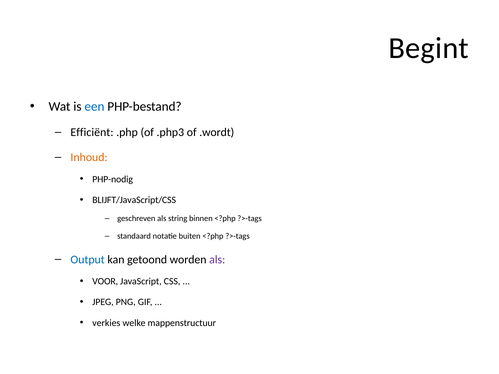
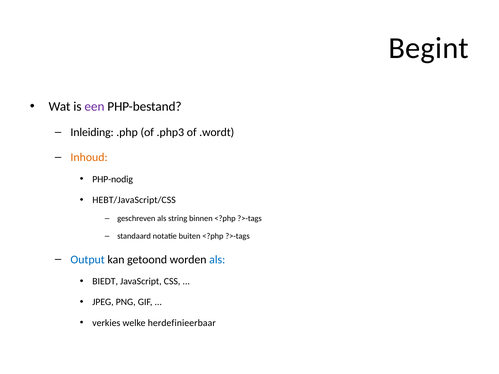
een colour: blue -> purple
Efficiënt: Efficiënt -> Inleiding
BLIJFT/JavaScript/CSS: BLIJFT/JavaScript/CSS -> HEBT/JavaScript/CSS
als at (217, 260) colour: purple -> blue
VOOR: VOOR -> BIEDT
mappenstructuur: mappenstructuur -> herdefinieerbaar
